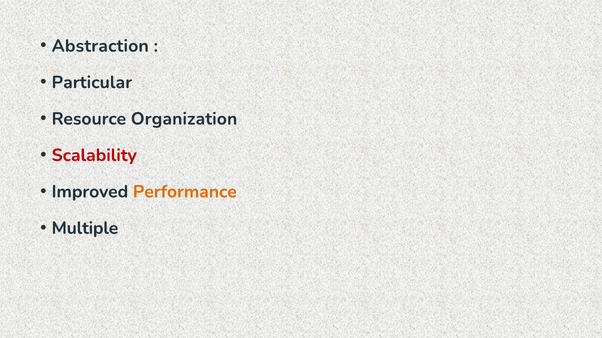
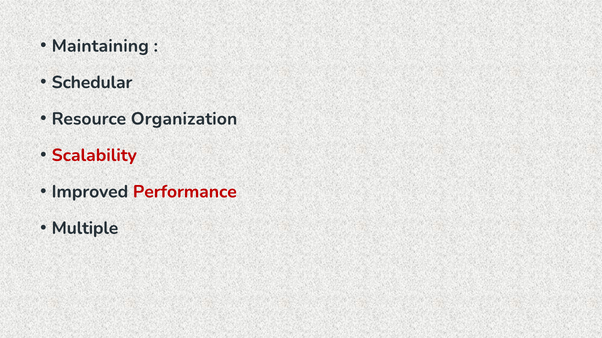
Abstraction: Abstraction -> Maintaining
Particular: Particular -> Schedular
Performance colour: orange -> red
